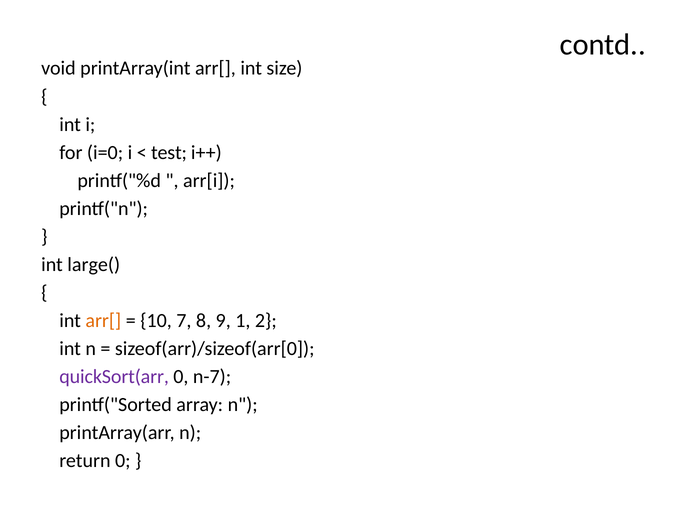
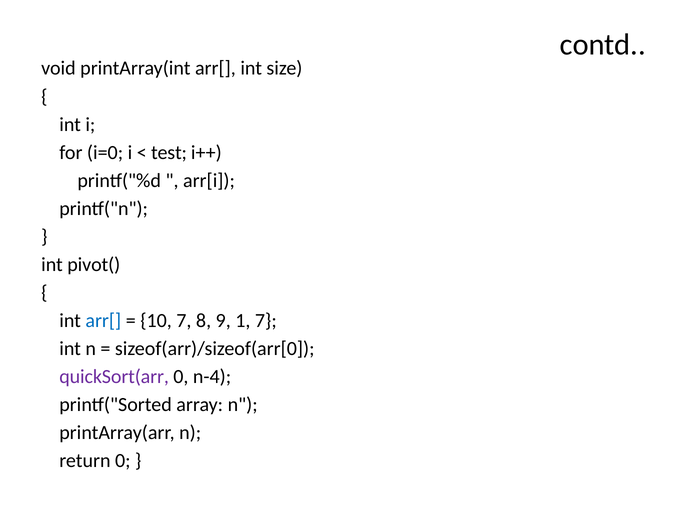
large(: large( -> pivot(
arr[ at (103, 321) colour: orange -> blue
1 2: 2 -> 7
n-7: n-7 -> n-4
